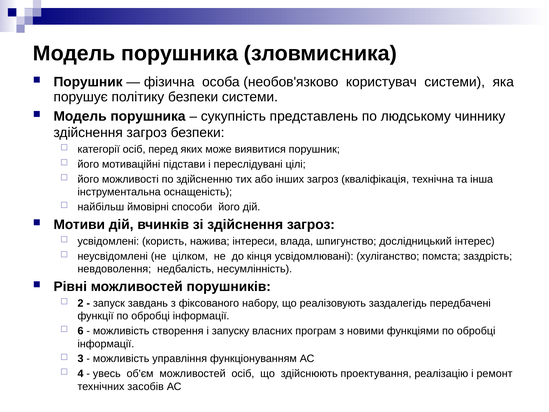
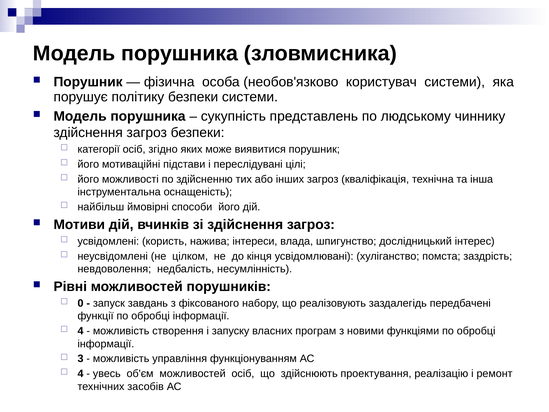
перед: перед -> згідно
2: 2 -> 0
6 at (81, 331): 6 -> 4
